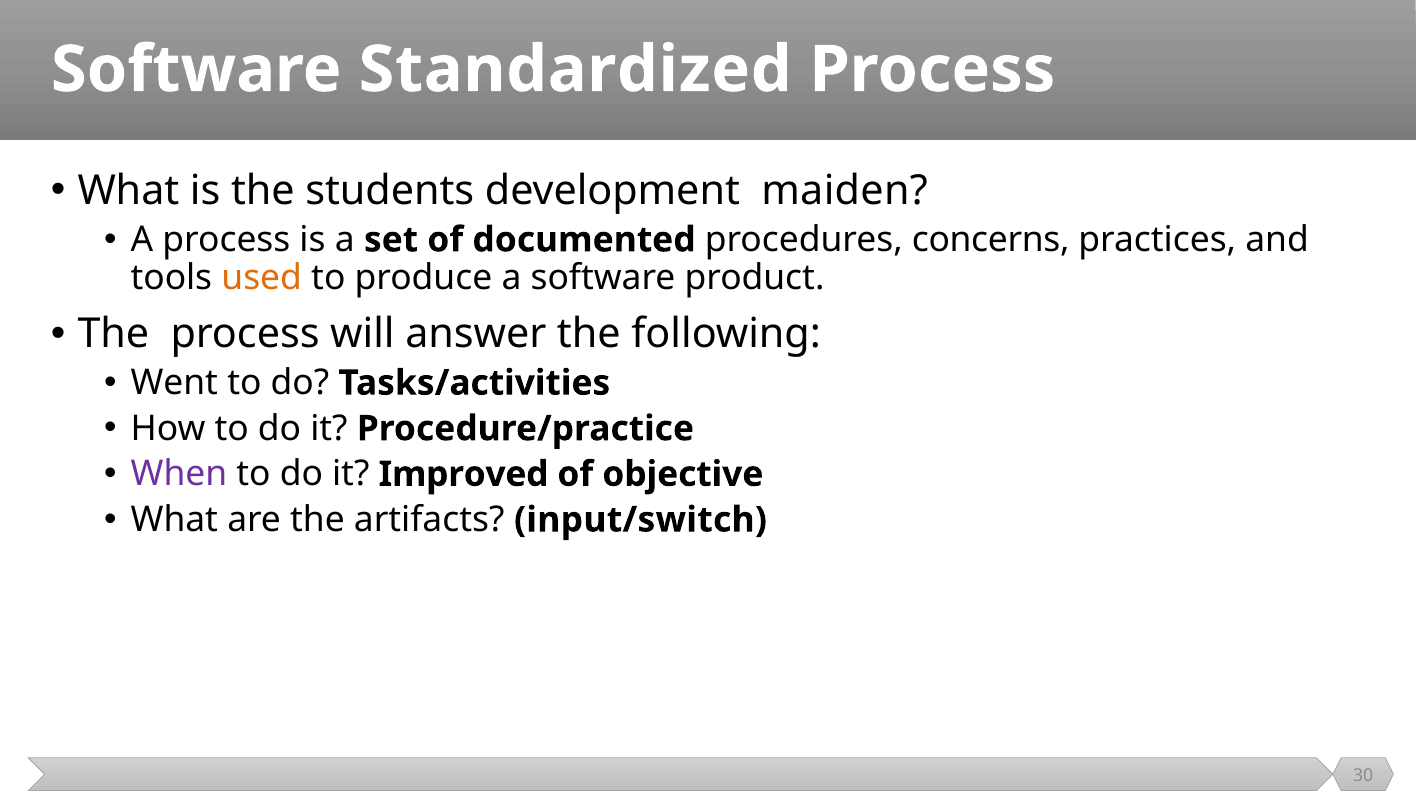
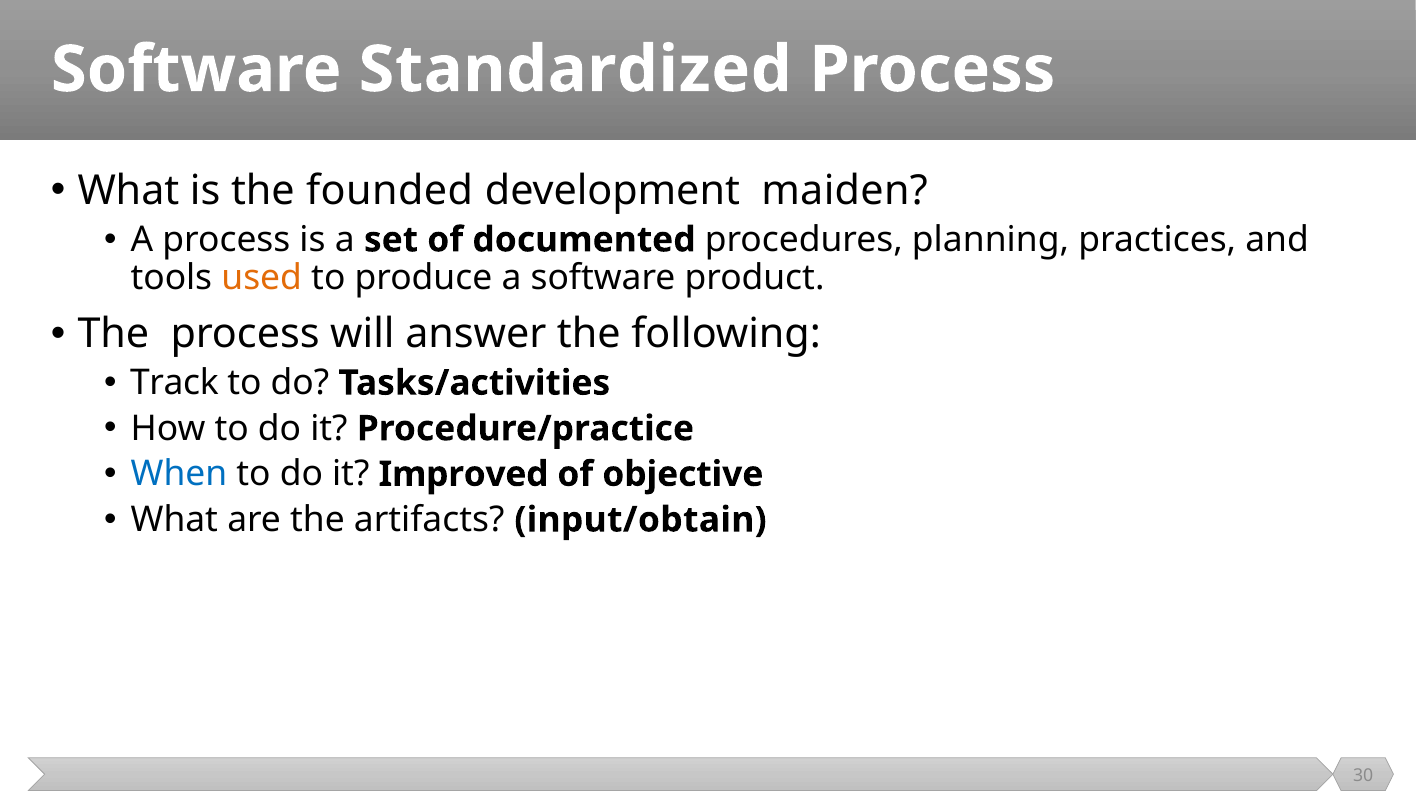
students: students -> founded
concerns: concerns -> planning
Went: Went -> Track
When colour: purple -> blue
input/switch: input/switch -> input/obtain
